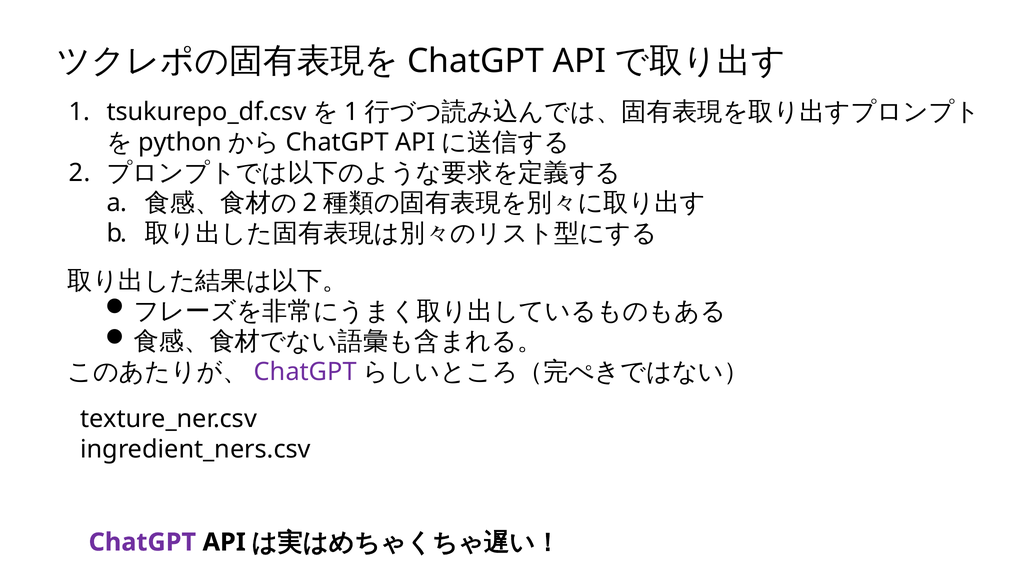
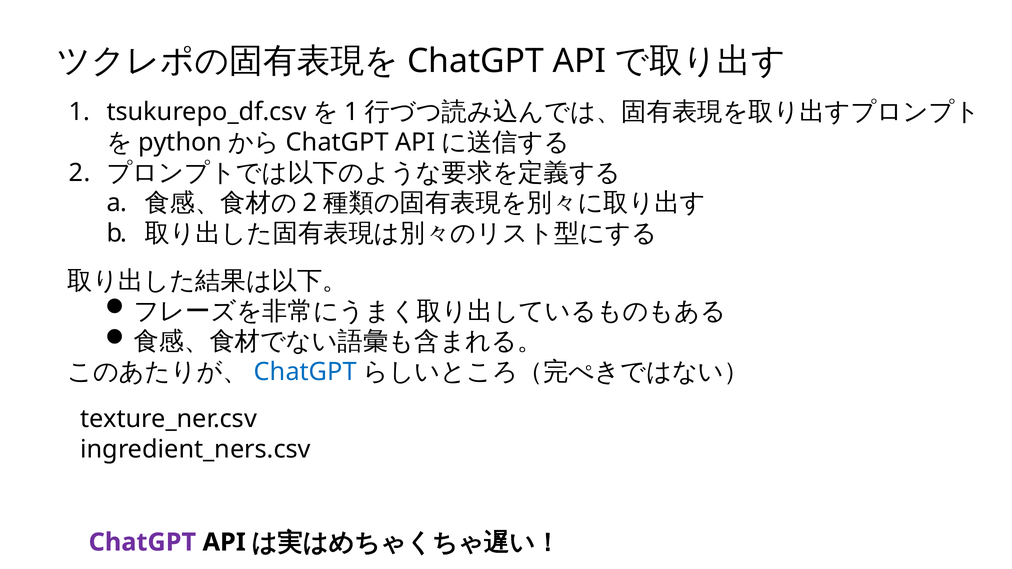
ChatGPT at (305, 372) colour: purple -> blue
